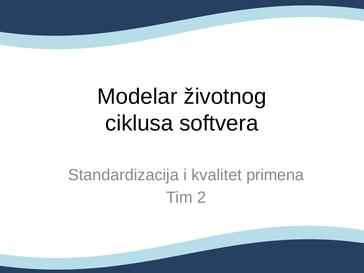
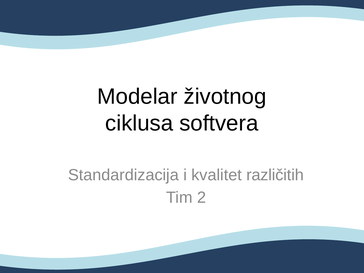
primena: primena -> različitih
